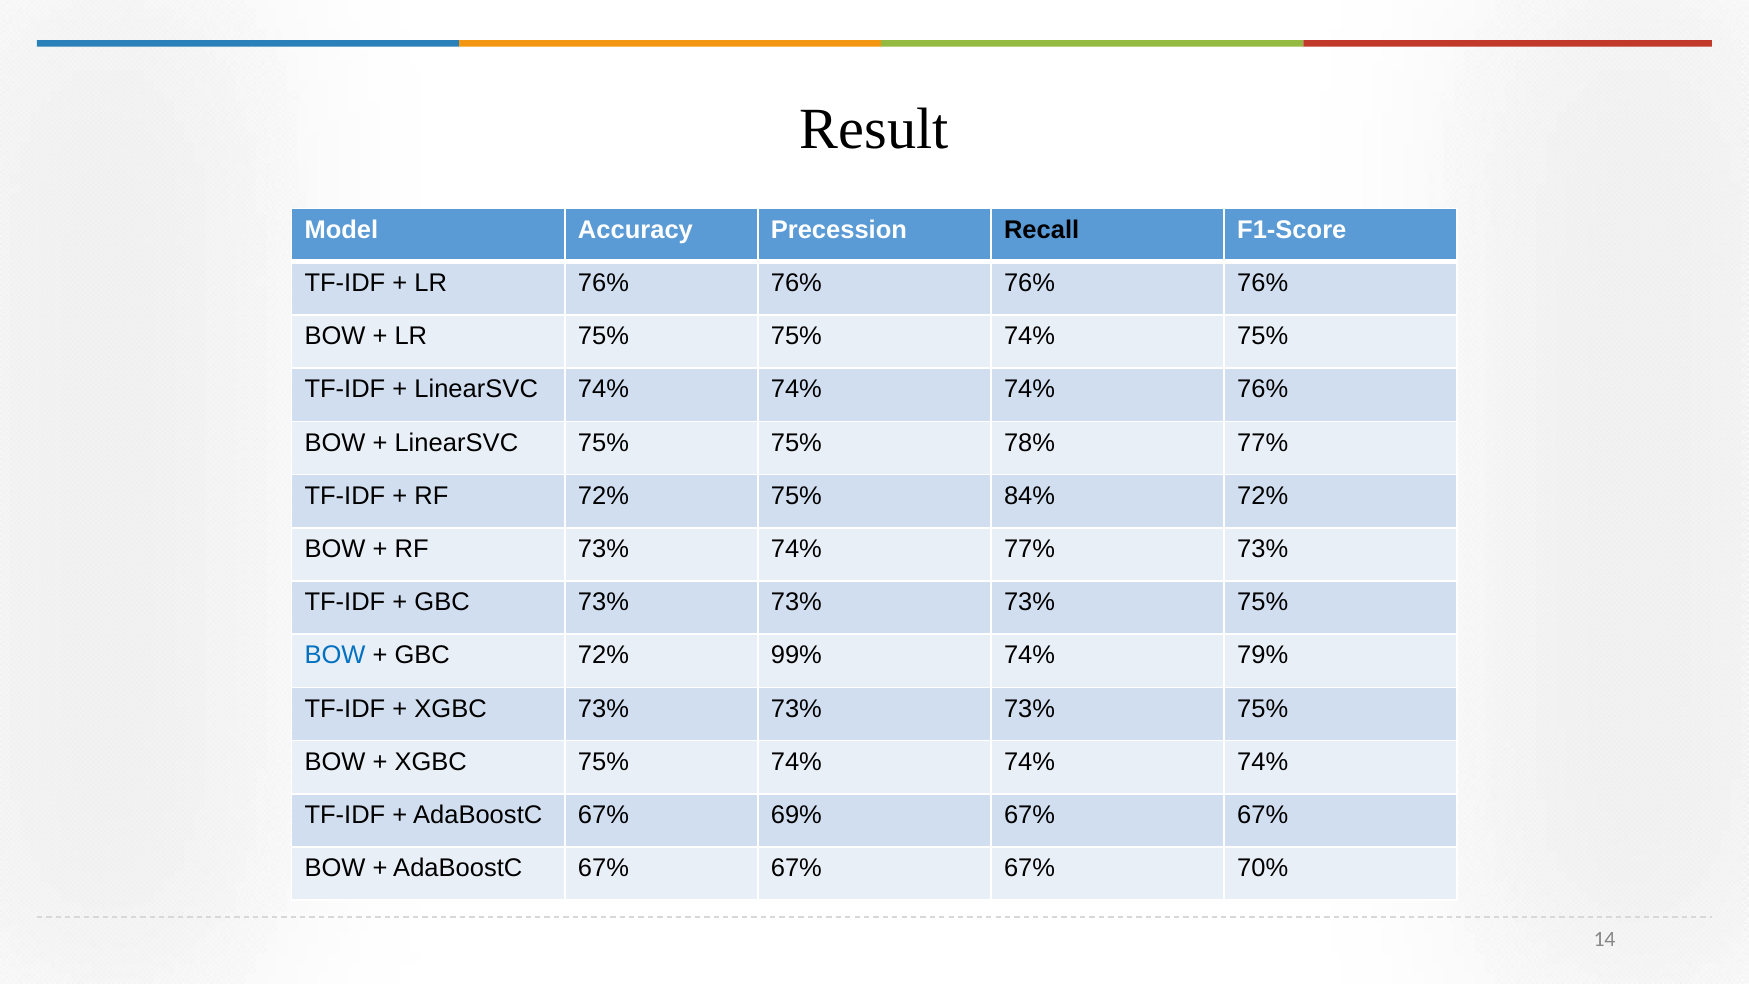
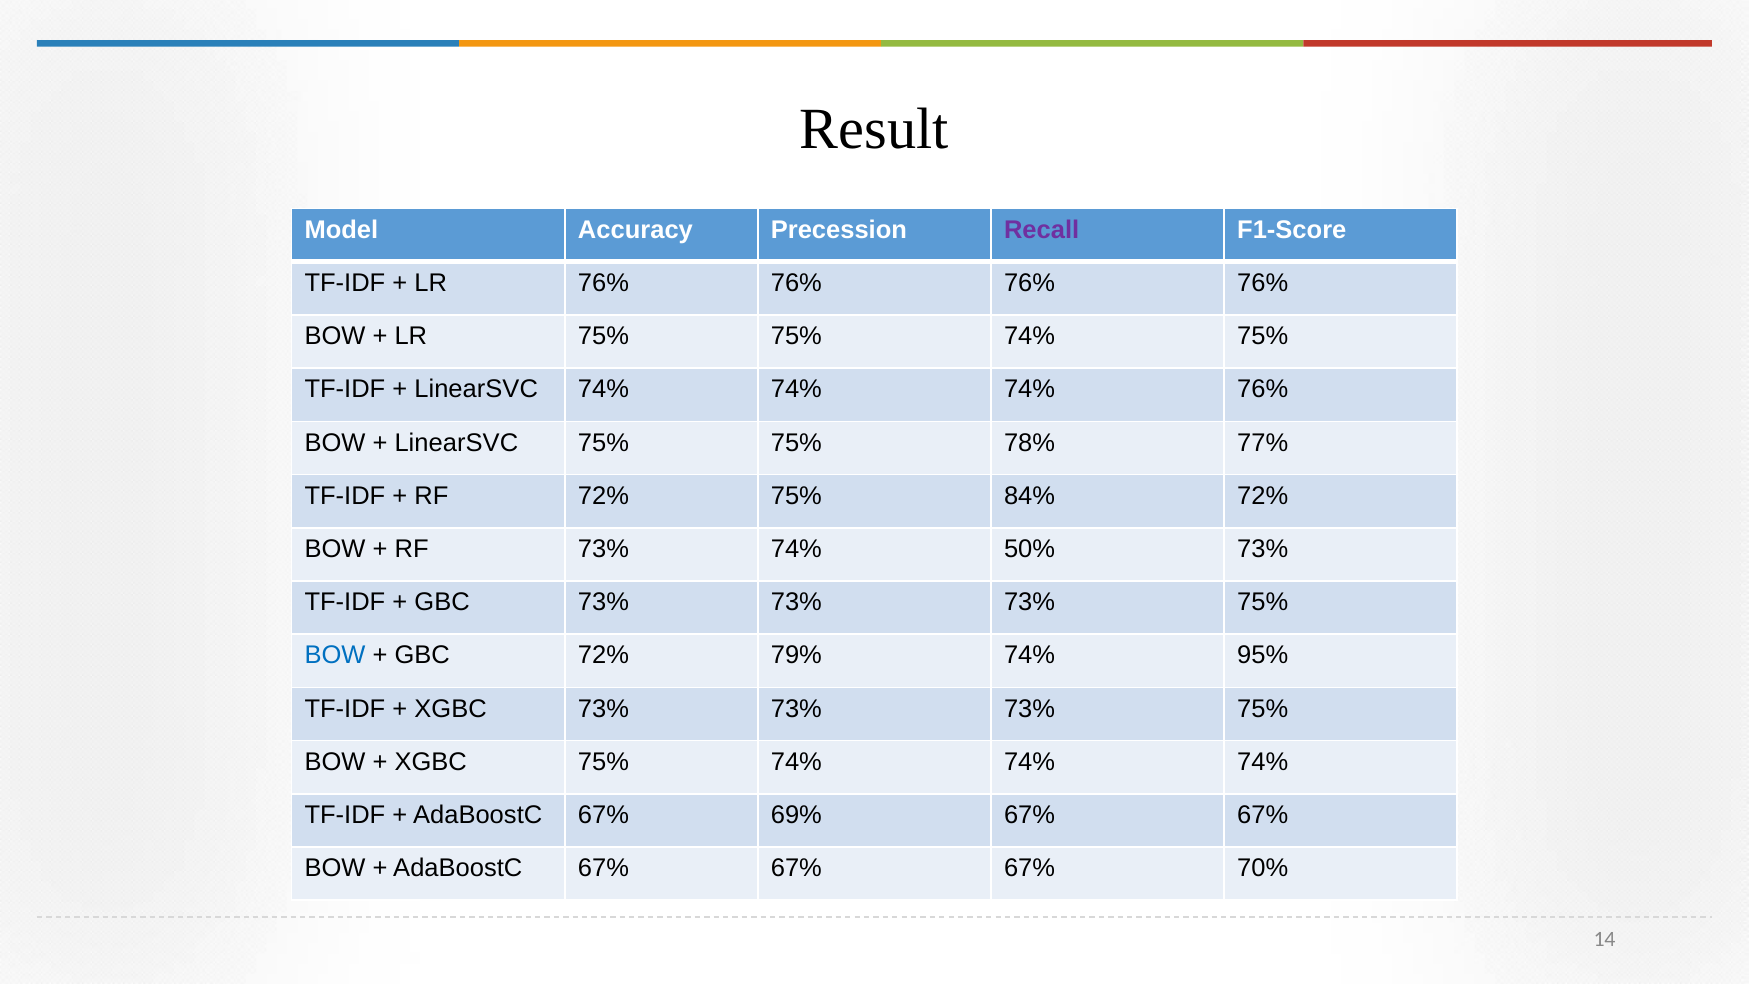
Recall colour: black -> purple
74% 77%: 77% -> 50%
99%: 99% -> 79%
79%: 79% -> 95%
